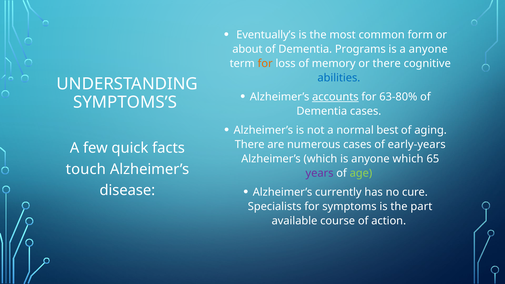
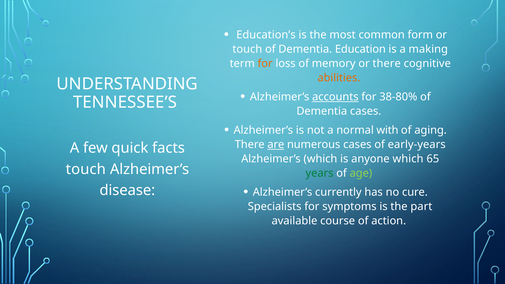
Eventually’s: Eventually’s -> Education’s
about at (247, 49): about -> touch
Programs: Programs -> Education
a anyone: anyone -> making
abilities colour: blue -> orange
63-80%: 63-80% -> 38-80%
SYMPTOMS’S: SYMPTOMS’S -> TENNESSEE’S
best: best -> with
are underline: none -> present
years colour: purple -> green
